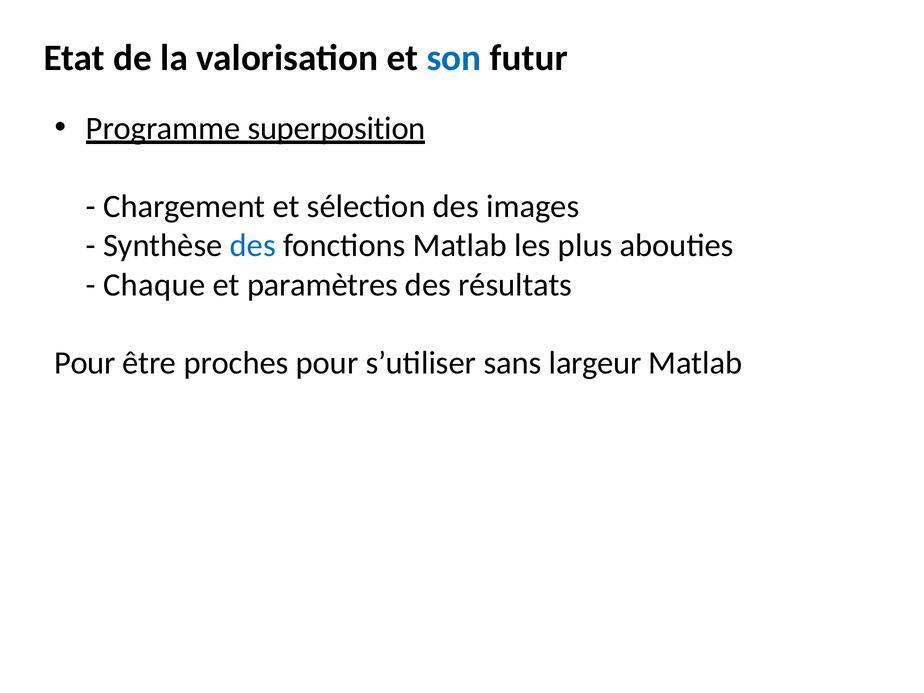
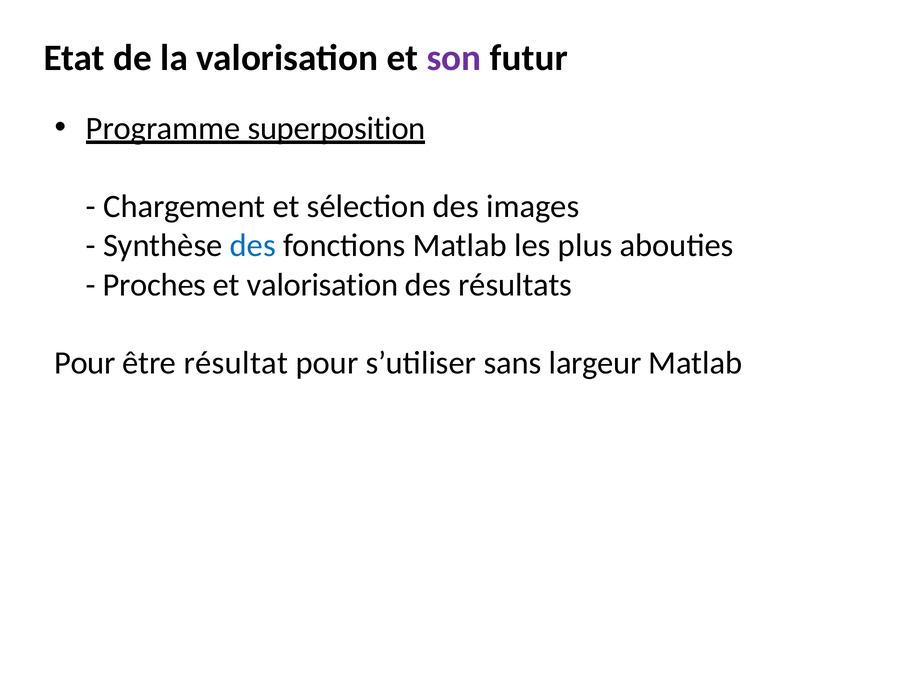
son colour: blue -> purple
Chaque: Chaque -> Proches
et paramètres: paramètres -> valorisation
proches: proches -> résultat
